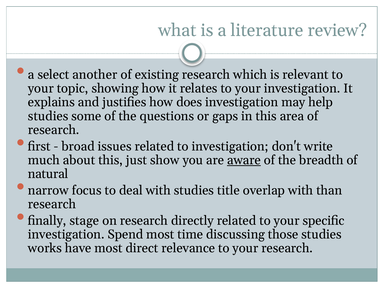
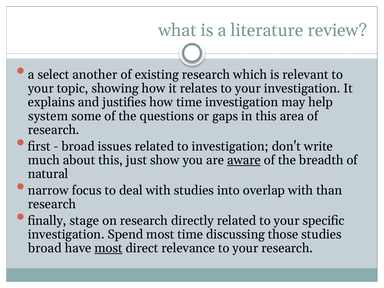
how does: does -> time
studies at (48, 116): studies -> system
title: title -> into
works at (45, 248): works -> broad
most at (108, 248) underline: none -> present
